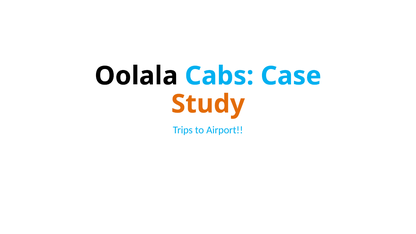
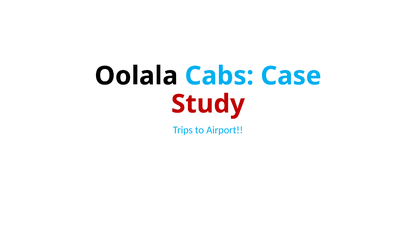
Study colour: orange -> red
